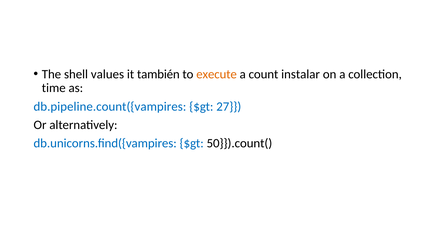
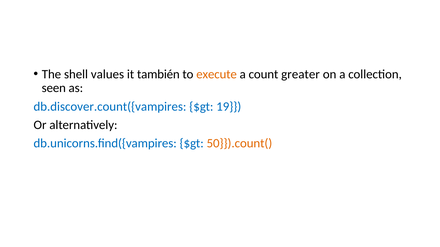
instalar: instalar -> greater
time: time -> seen
db.pipeline.count({vampires: db.pipeline.count({vampires -> db.discover.count({vampires
27: 27 -> 19
50}}).count( colour: black -> orange
